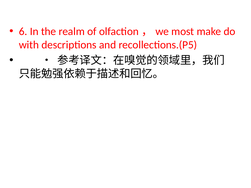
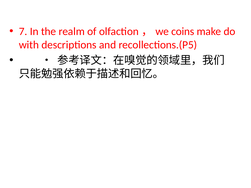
6: 6 -> 7
most: most -> coins
